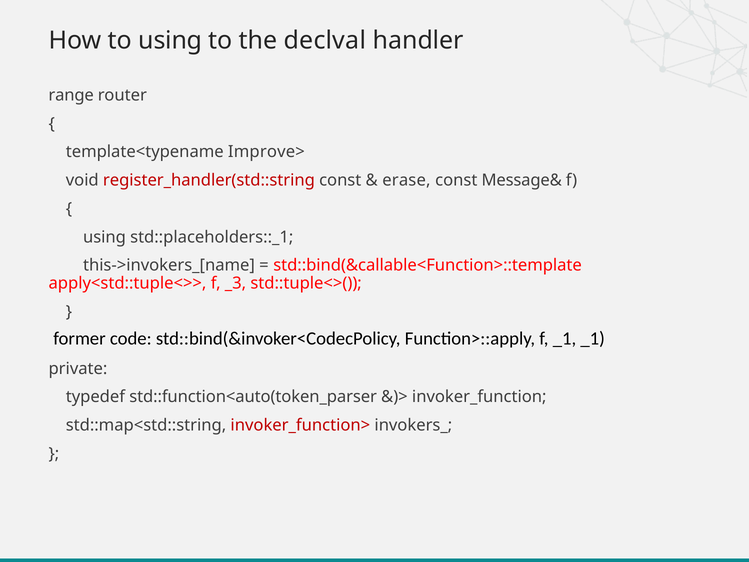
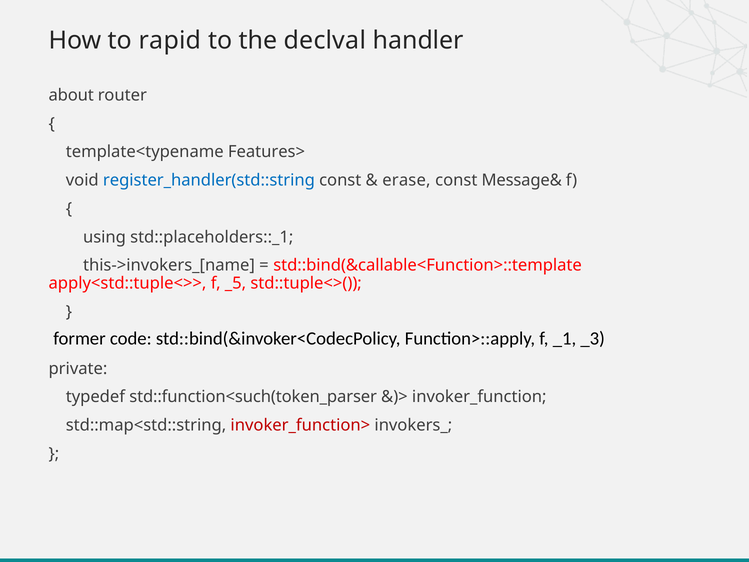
to using: using -> rapid
range: range -> about
Improve>: Improve> -> Features>
register_handler(std::string colour: red -> blue
_3: _3 -> _5
_1 _1: _1 -> _3
std::function<auto(token_parser: std::function<auto(token_parser -> std::function<such(token_parser
